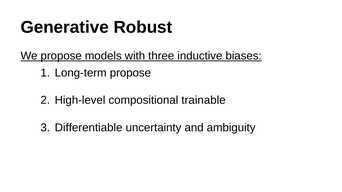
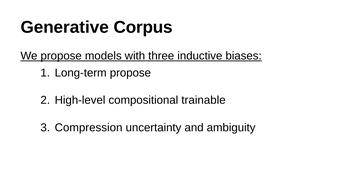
Robust: Robust -> Corpus
Differentiable: Differentiable -> Compression
